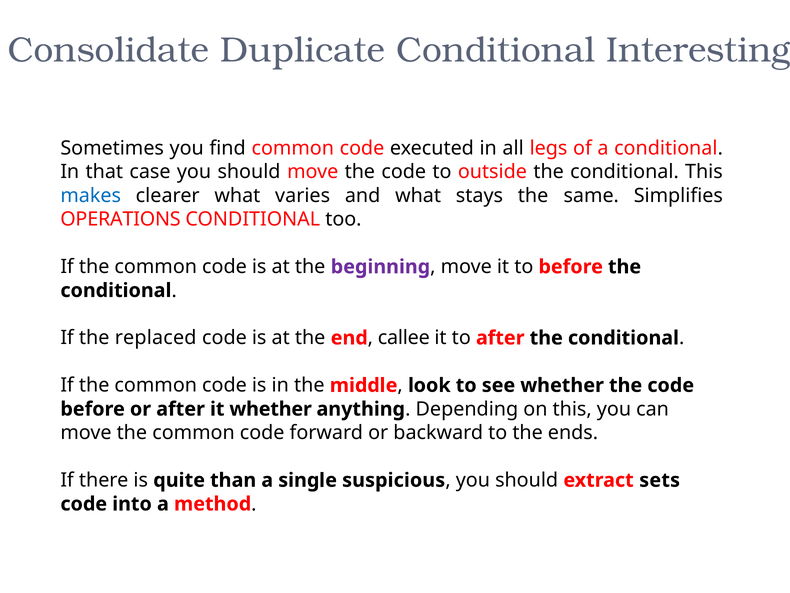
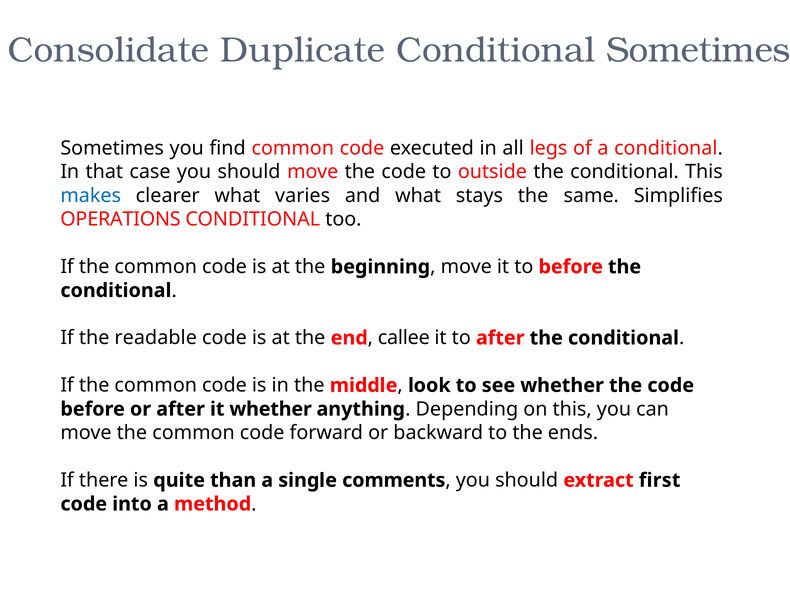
Conditional Interesting: Interesting -> Sometimes
beginning colour: purple -> black
replaced: replaced -> readable
suspicious: suspicious -> comments
sets: sets -> first
